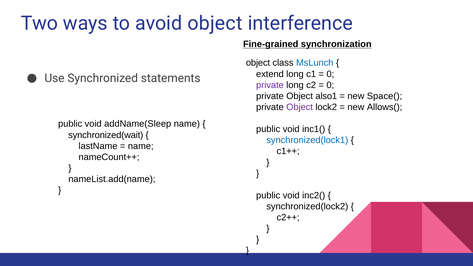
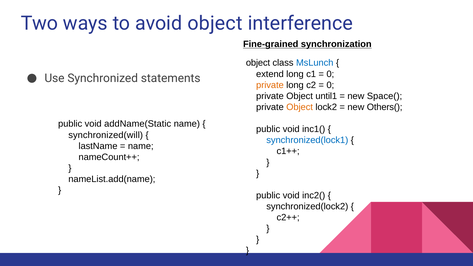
private at (270, 85) colour: purple -> orange
also1: also1 -> until1
Object at (300, 107) colour: purple -> orange
Allows(: Allows( -> Others(
addName(Sleep: addName(Sleep -> addName(Static
synchronized(wait: synchronized(wait -> synchronized(will
